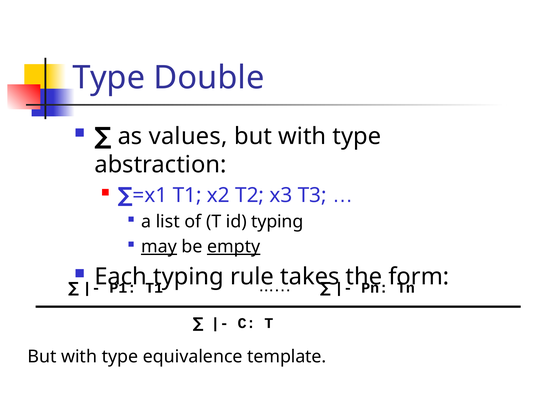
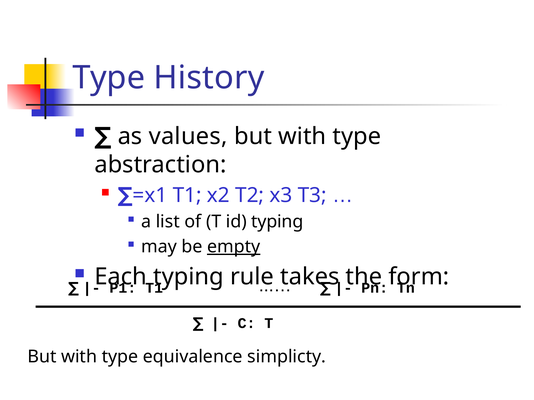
Double: Double -> History
may underline: present -> none
template: template -> simplicty
